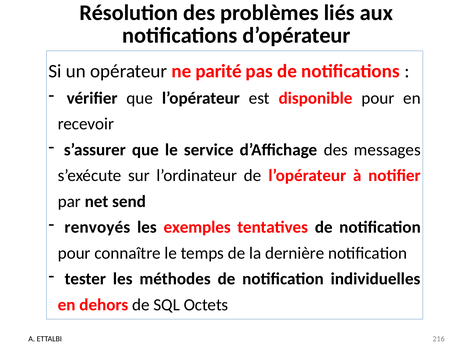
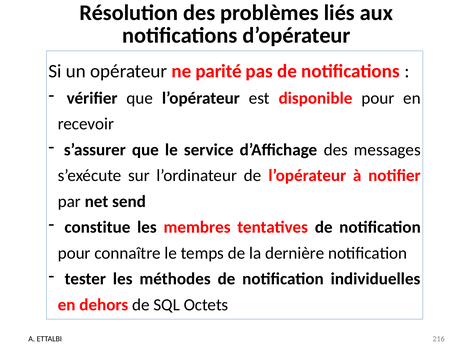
renvoyés: renvoyés -> constitue
exemples: exemples -> membres
